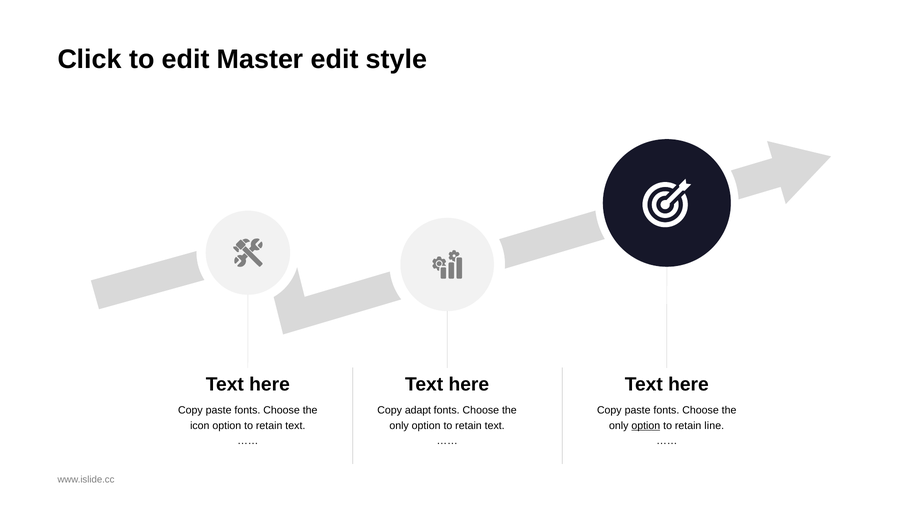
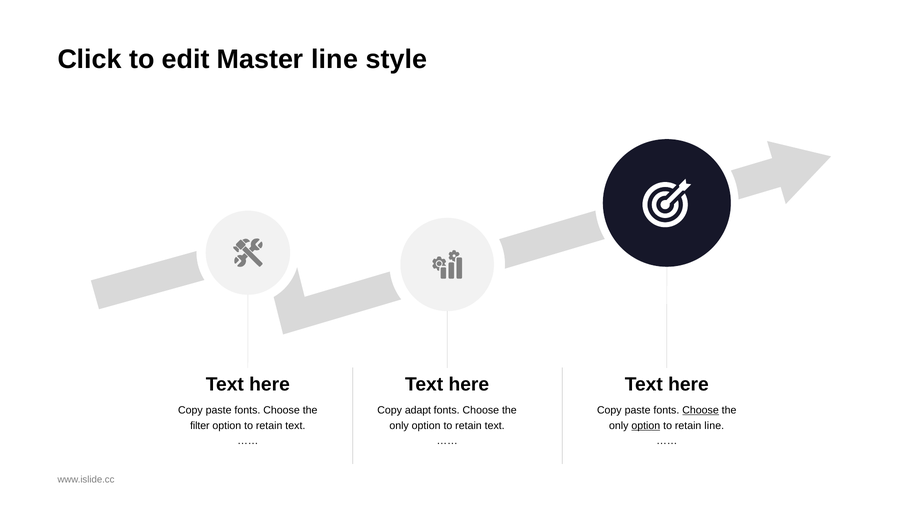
Master edit: edit -> line
Choose at (701, 411) underline: none -> present
icon: icon -> filter
